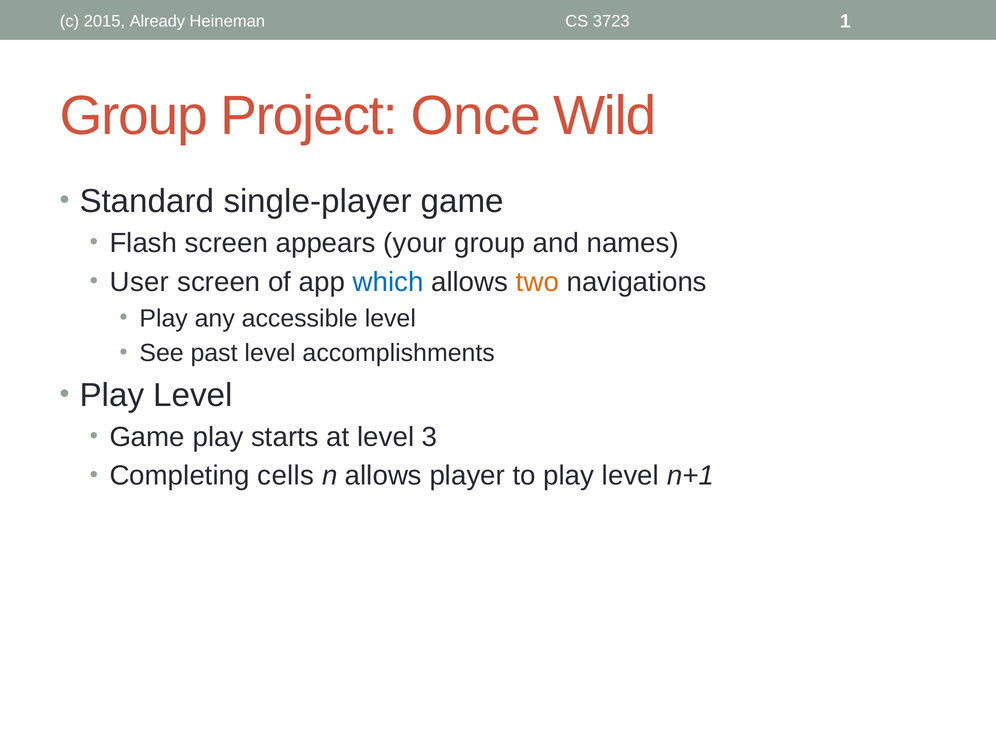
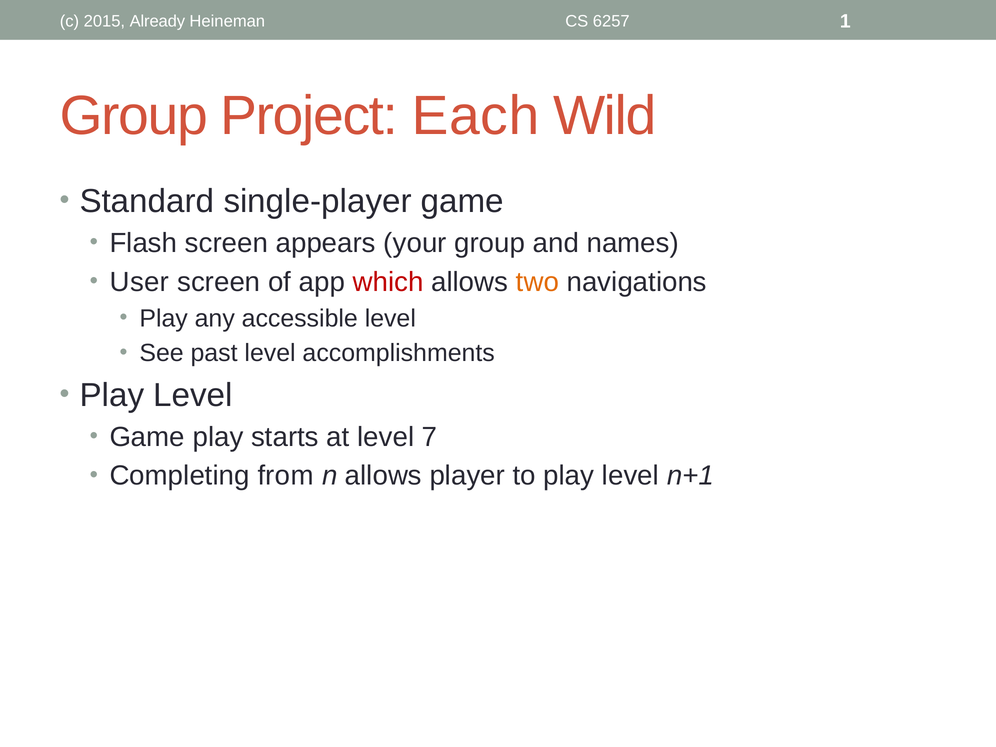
3723: 3723 -> 6257
Once: Once -> Each
which colour: blue -> red
3: 3 -> 7
cells: cells -> from
